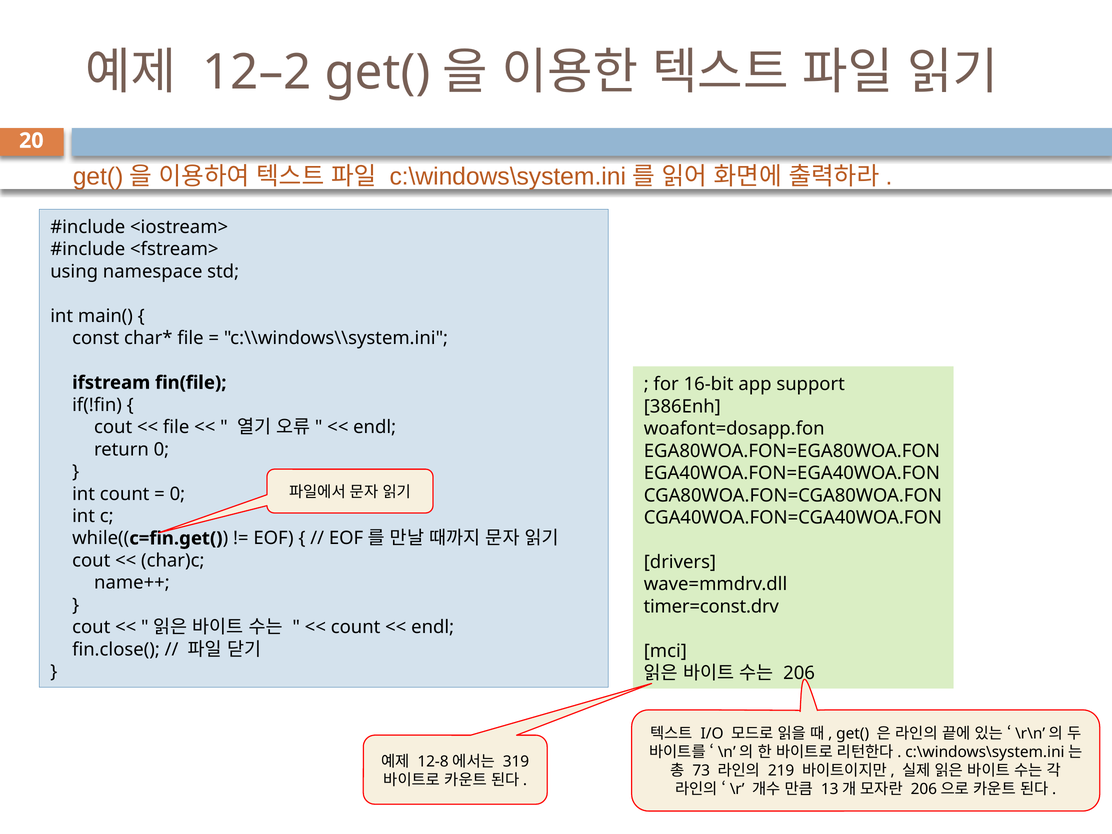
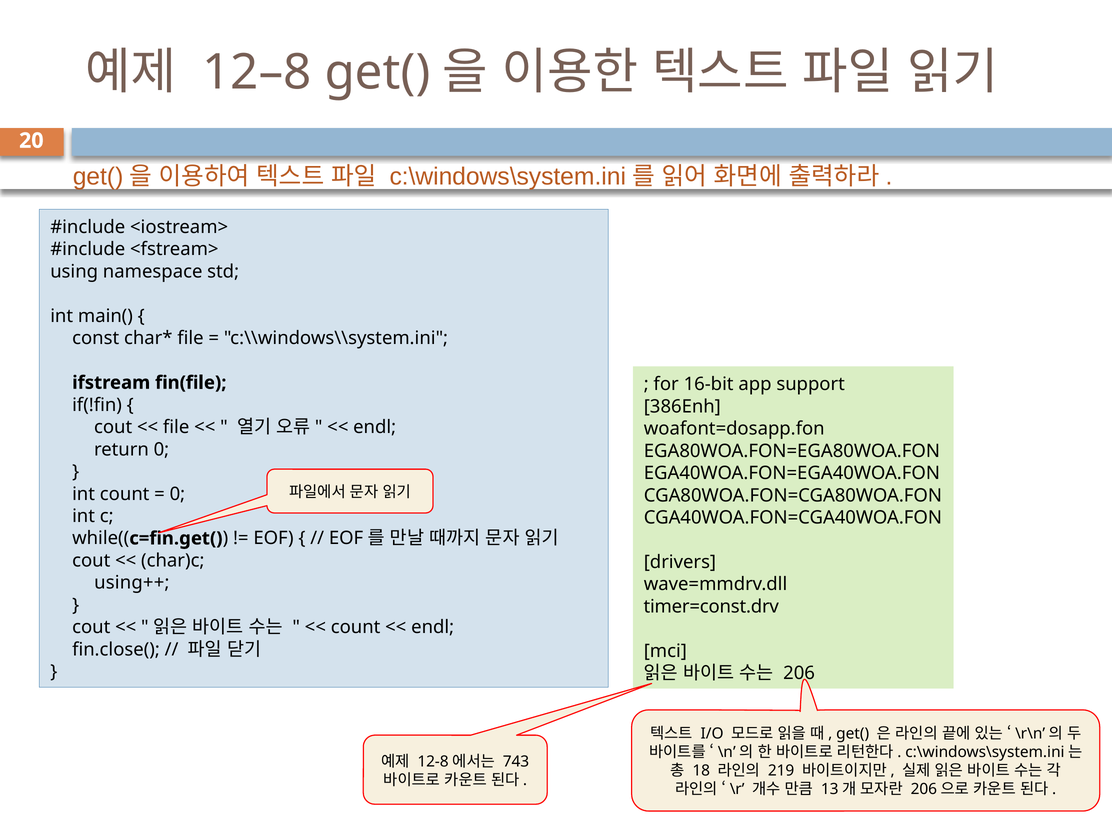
12–2: 12–2 -> 12–8
name++: name++ -> using++
319: 319 -> 743
73: 73 -> 18
